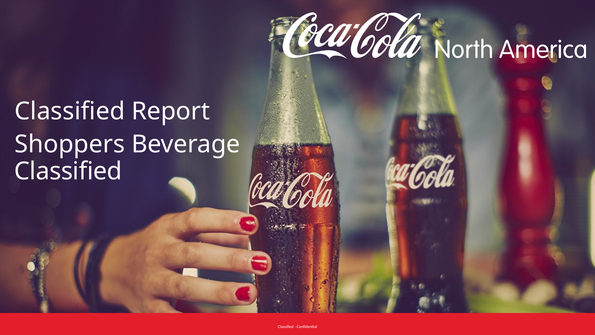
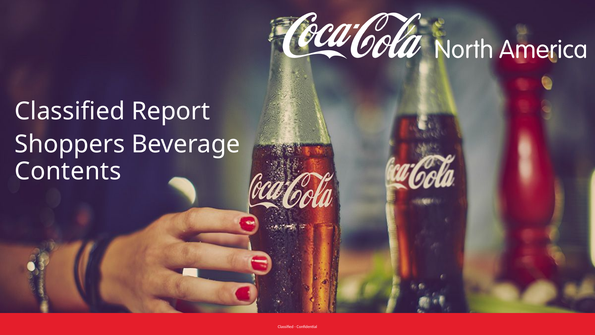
Classified at (68, 171): Classified -> Contents
